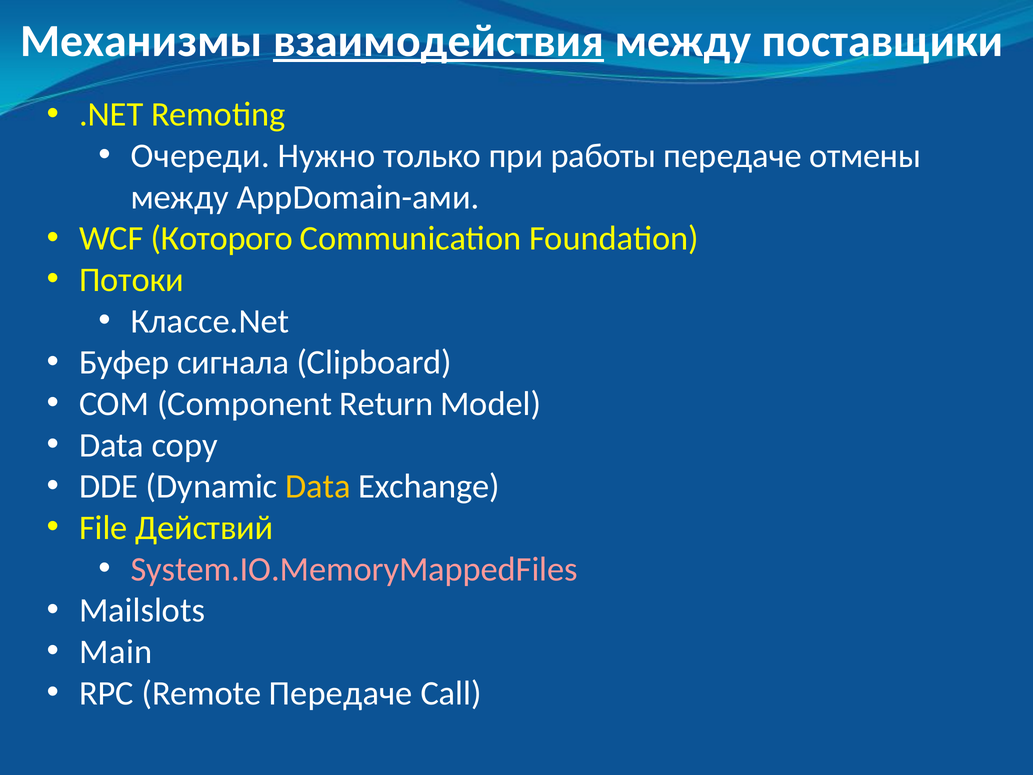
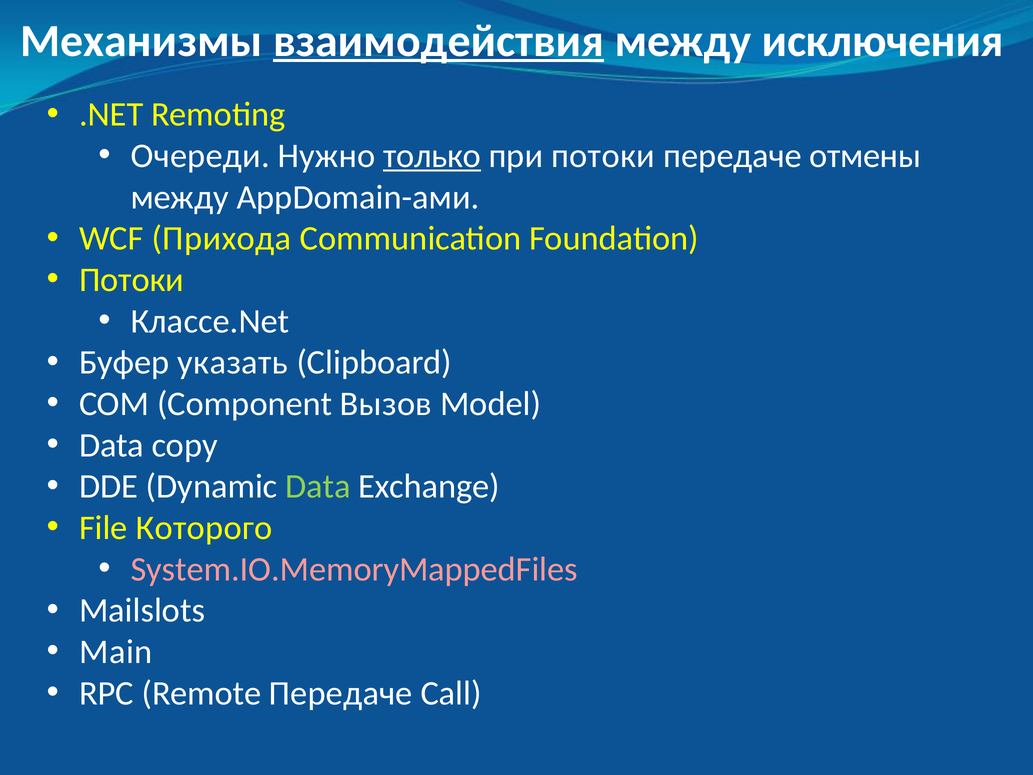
поставщики: поставщики -> исключения
только underline: none -> present
при работы: работы -> потоки
Которого: Которого -> Прихода
сигнала: сигнала -> указать
Return: Return -> Вызов
Data at (318, 486) colour: yellow -> light green
Действий: Действий -> Которого
